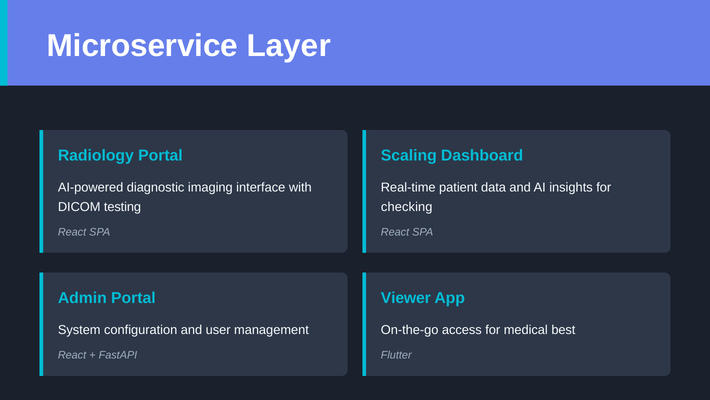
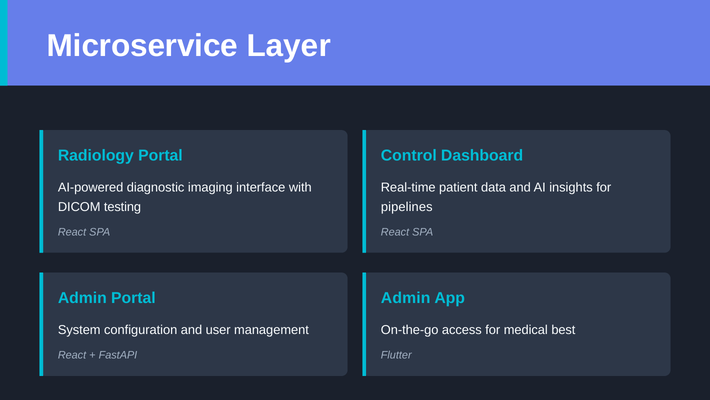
Scaling: Scaling -> Control
checking: checking -> pipelines
Viewer at (406, 297): Viewer -> Admin
